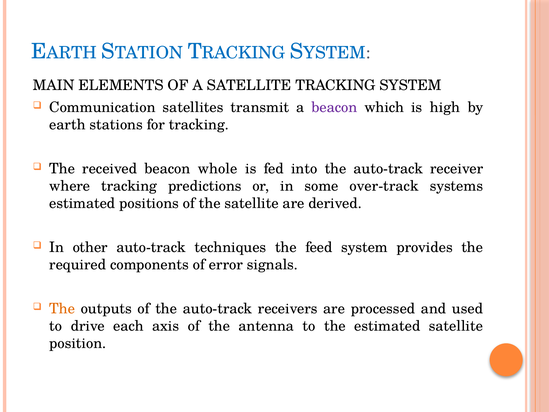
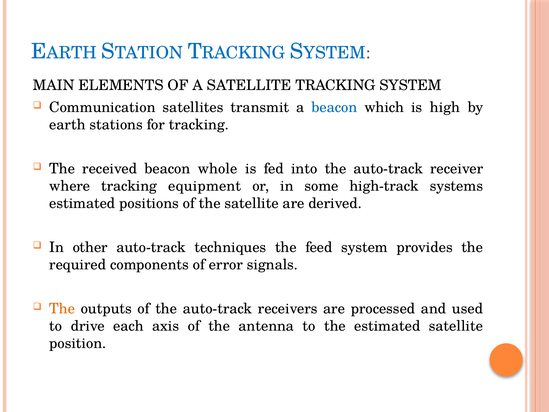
beacon at (334, 107) colour: purple -> blue
predictions: predictions -> equipment
over-track: over-track -> high-track
